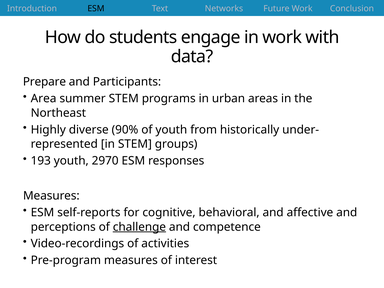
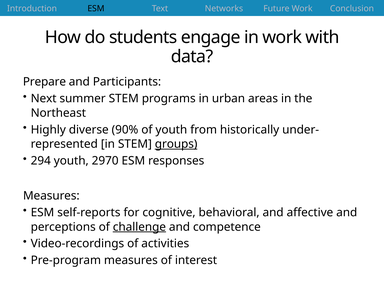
Area: Area -> Next
groups underline: none -> present
193: 193 -> 294
